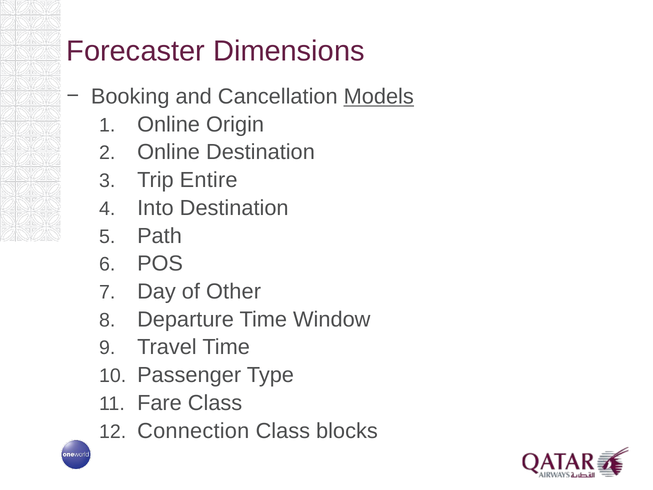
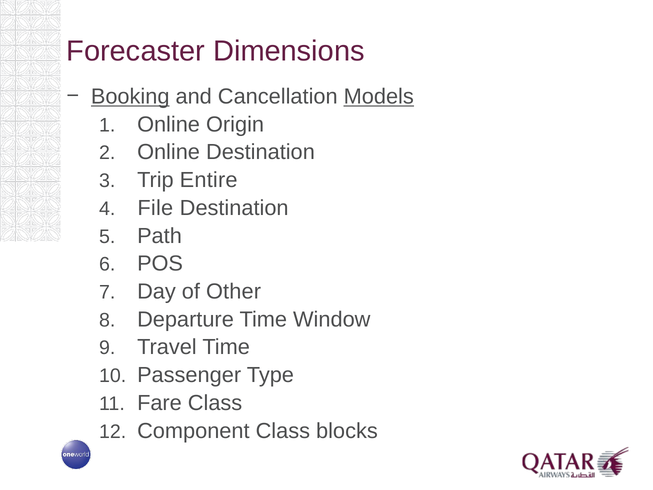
Booking underline: none -> present
Into: Into -> File
Connection: Connection -> Component
